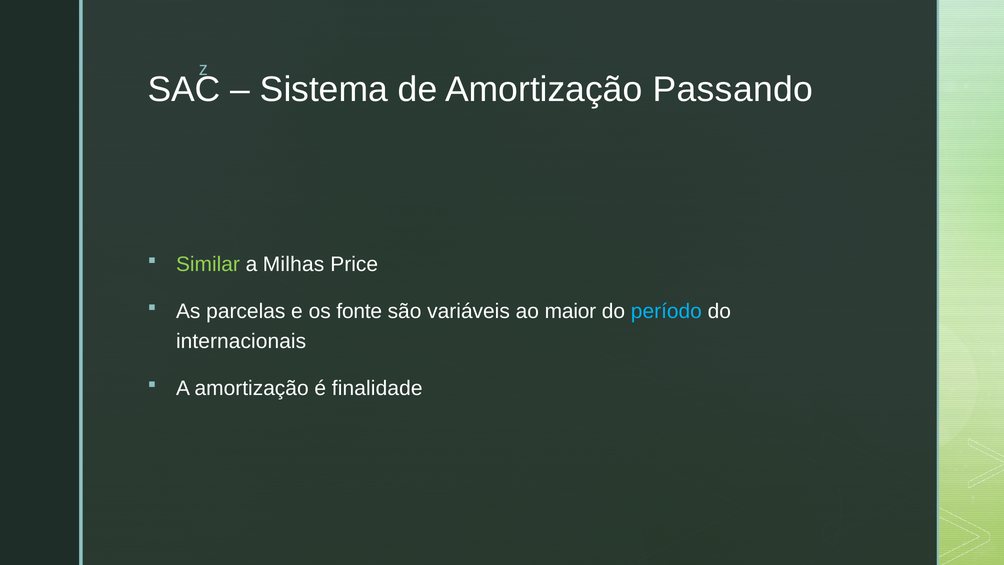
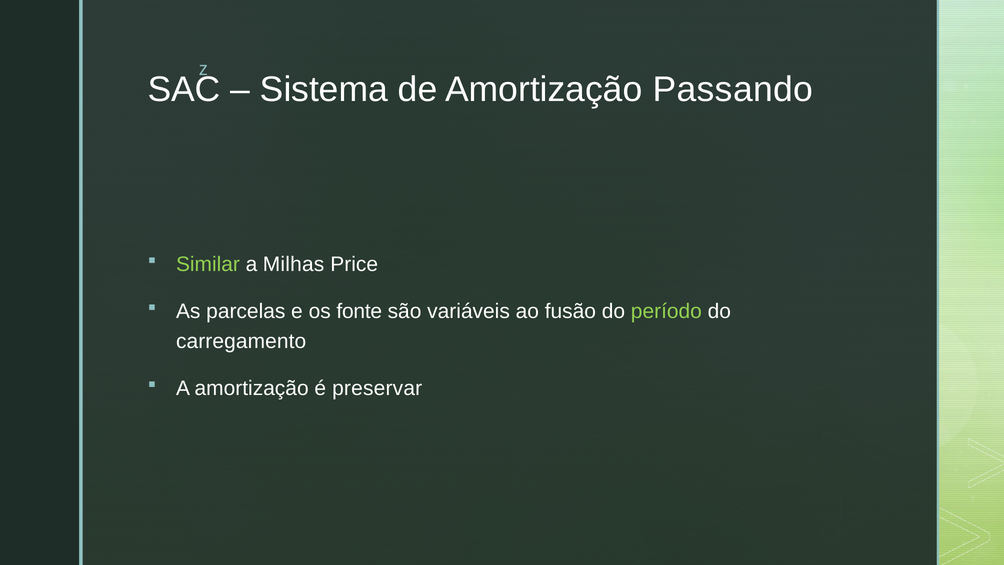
maior: maior -> fusão
período colour: light blue -> light green
internacionais: internacionais -> carregamento
finalidade: finalidade -> preservar
